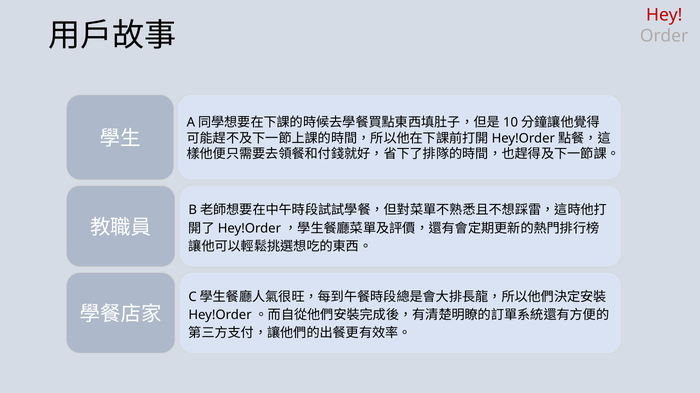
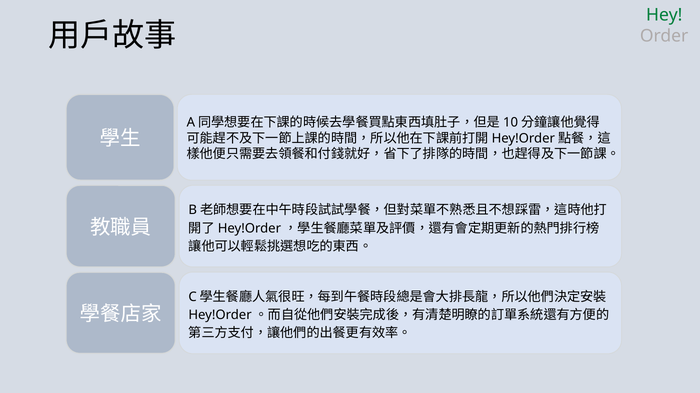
Hey colour: red -> green
